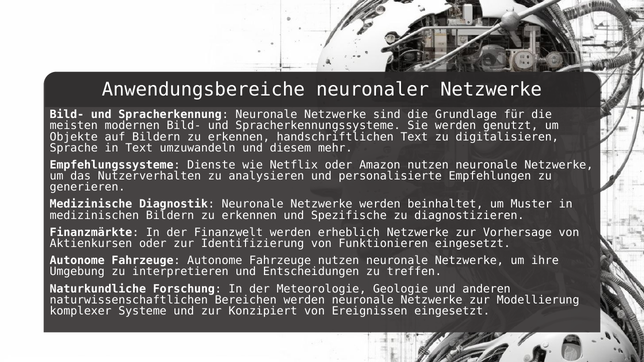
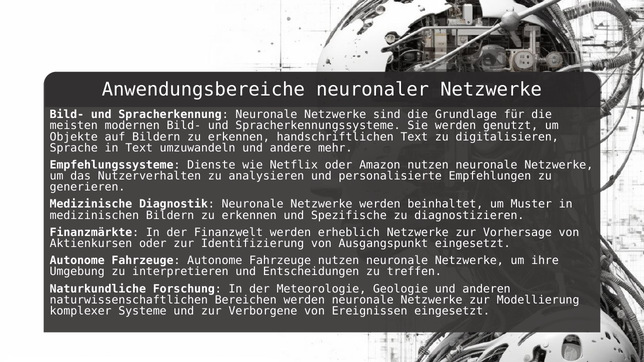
diesem: diesem -> andere
Funktionieren: Funktionieren -> Ausgangspunkt
Konzipiert: Konzipiert -> Verborgene
